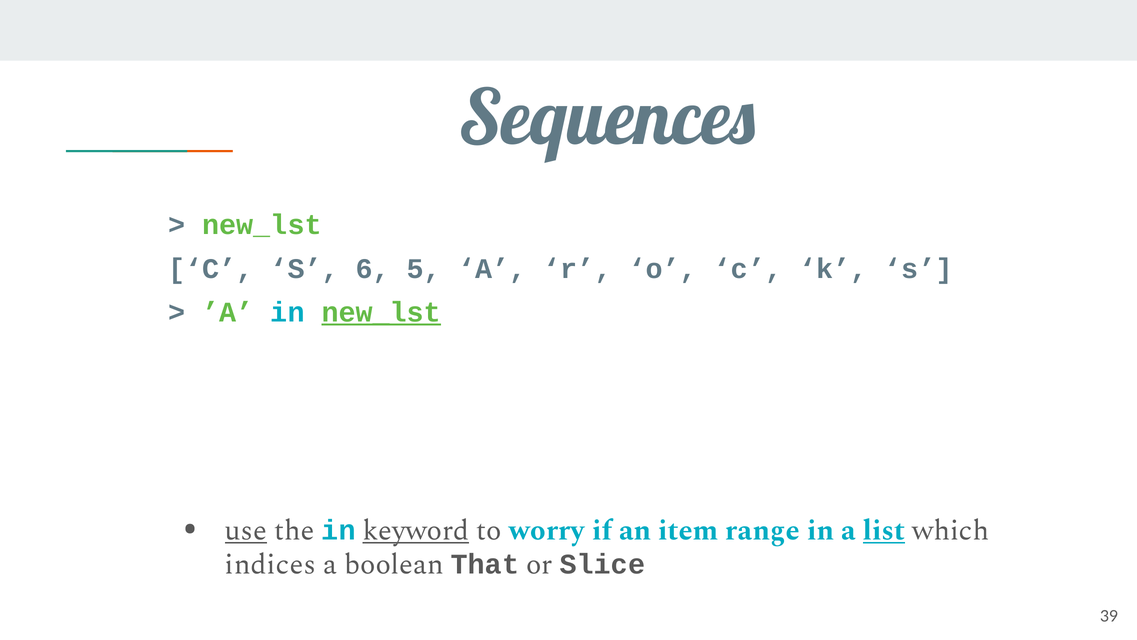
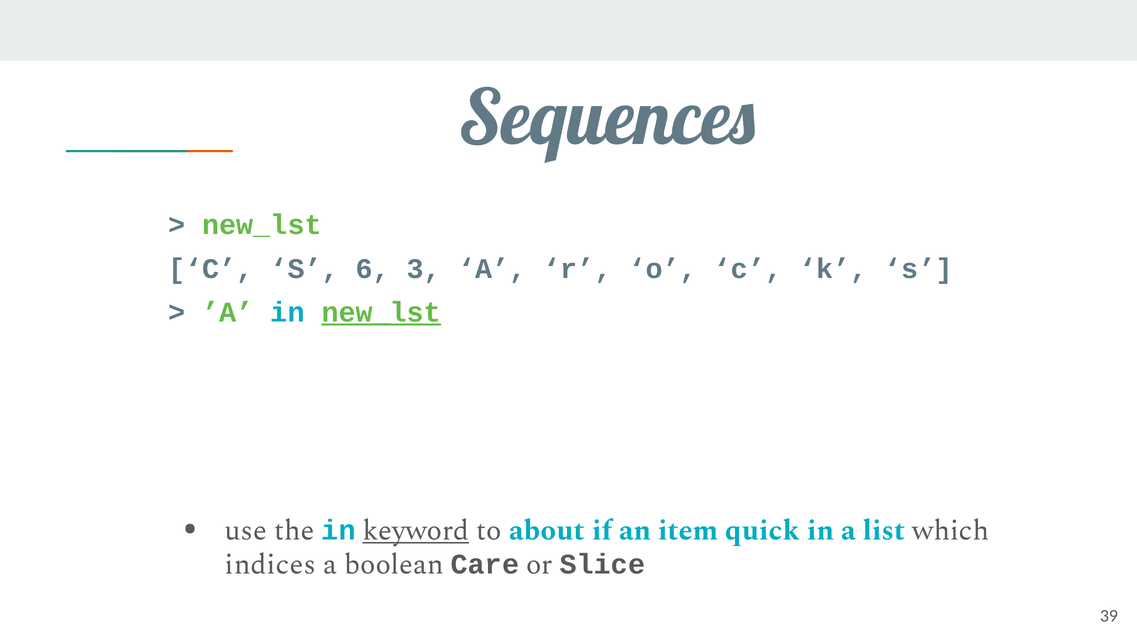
5: 5 -> 3
use underline: present -> none
worry: worry -> about
range: range -> quick
list underline: present -> none
That: That -> Care
